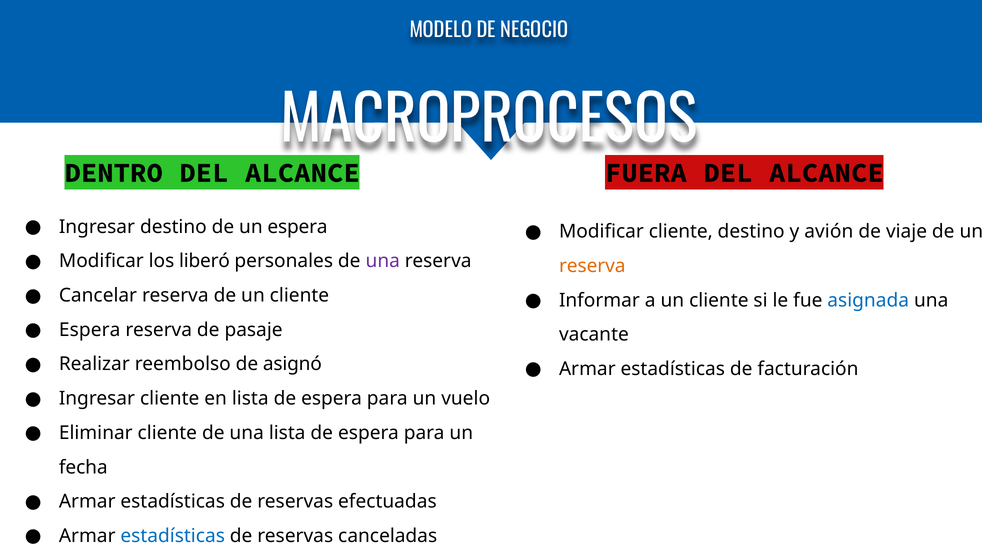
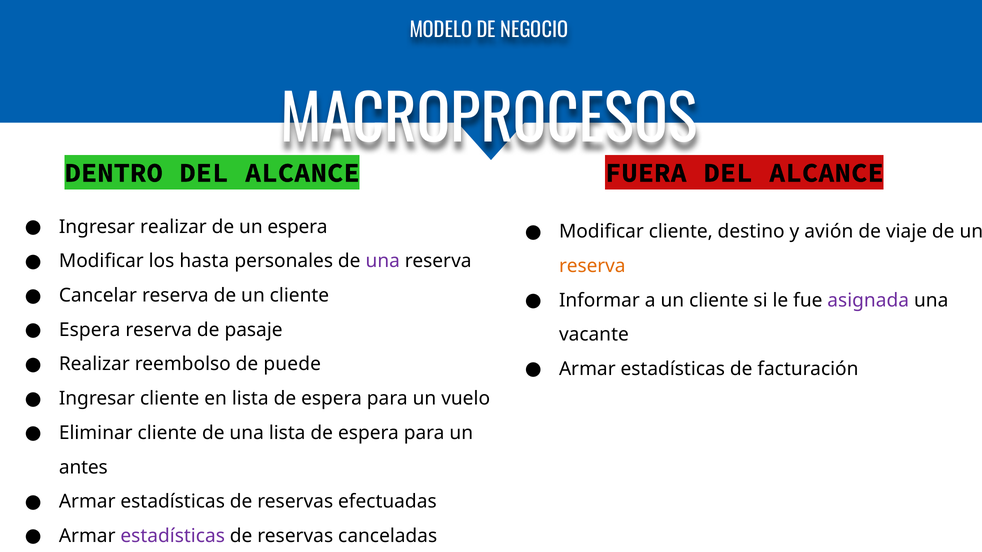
Ingresar destino: destino -> realizar
liberó: liberó -> hasta
asignada colour: blue -> purple
asignó: asignó -> puede
fecha: fecha -> antes
estadísticas at (173, 536) colour: blue -> purple
